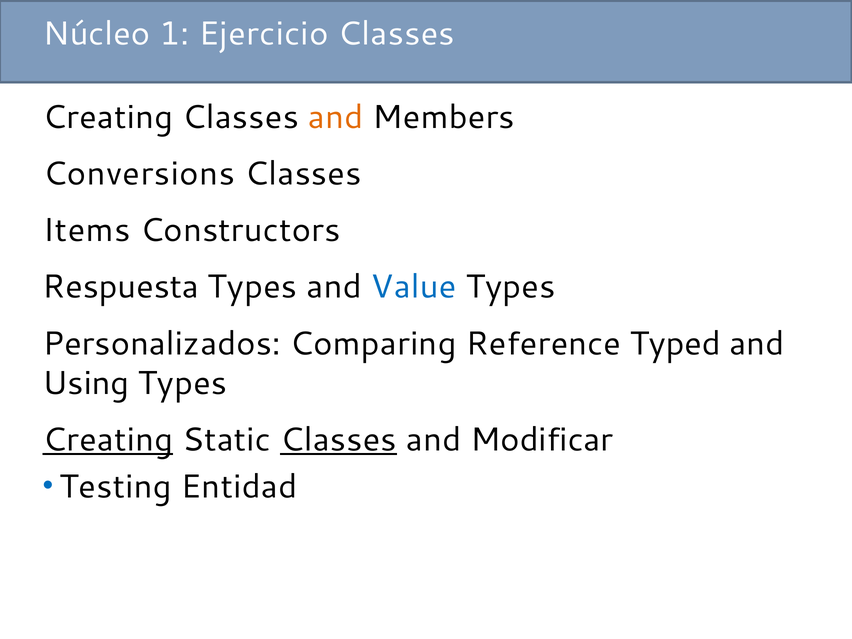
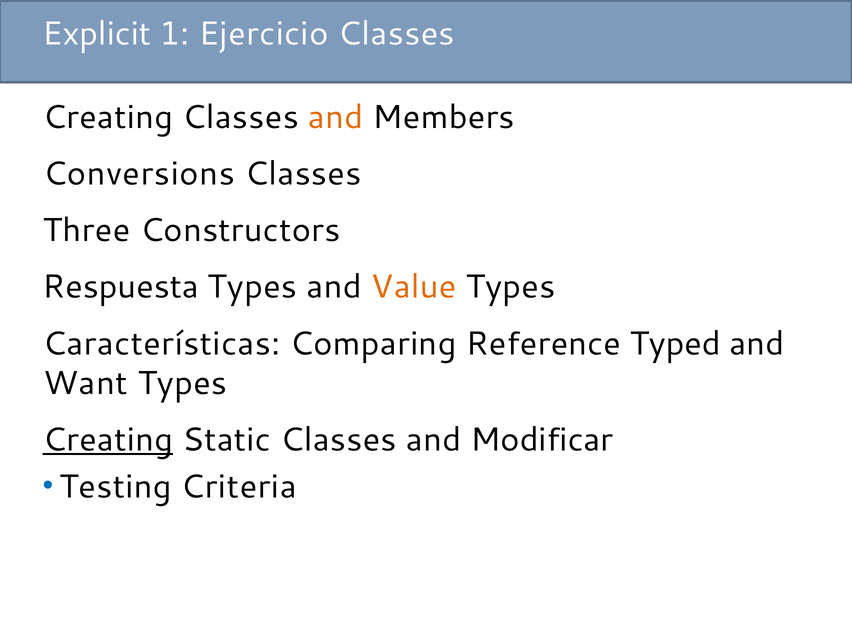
Núcleo: Núcleo -> Explicit
Items: Items -> Three
Value colour: blue -> orange
Personalizados: Personalizados -> Características
Using: Using -> Want
Classes at (338, 440) underline: present -> none
Entidad: Entidad -> Criteria
